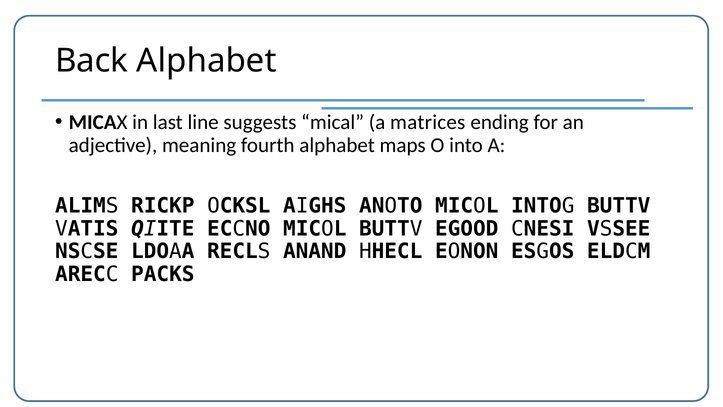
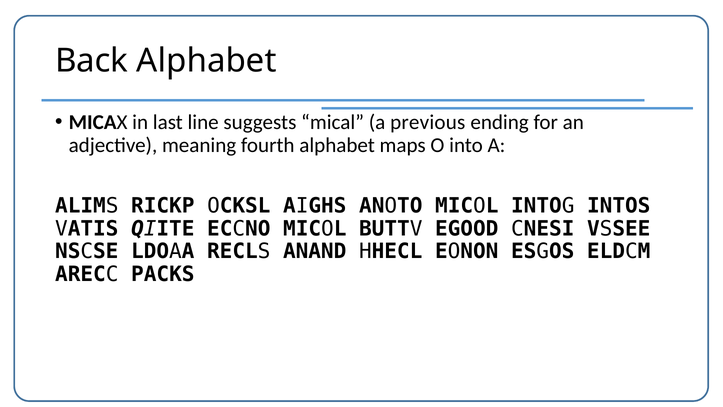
matrices: matrices -> previous
INTOG BUTTV: BUTTV -> INTOS
